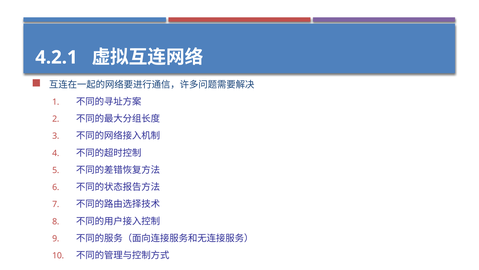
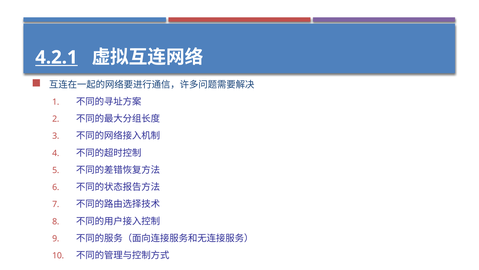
4.2.1 underline: none -> present
